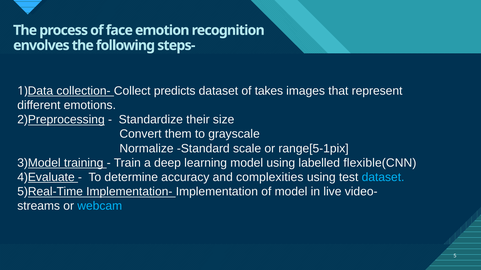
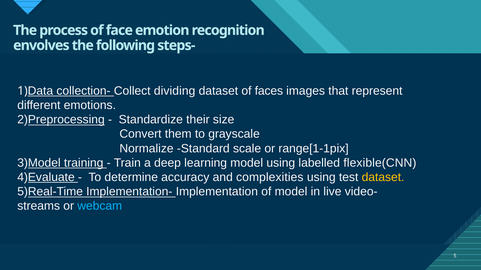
predicts: predicts -> dividing
takes: takes -> faces
range[5-1pix: range[5-1pix -> range[1-1pix
dataset at (383, 178) colour: light blue -> yellow
